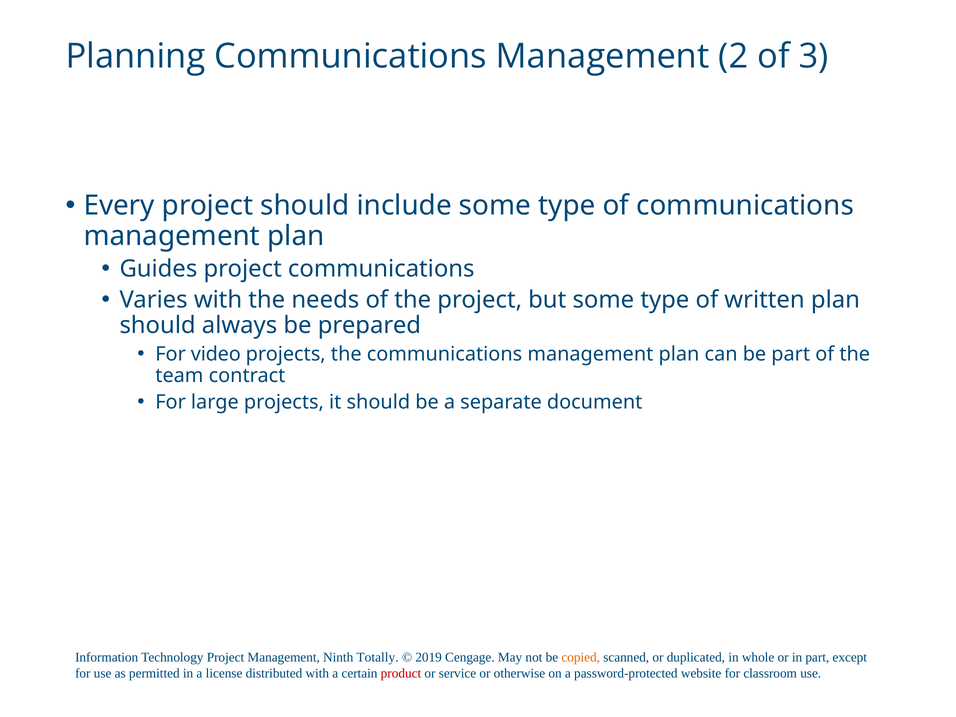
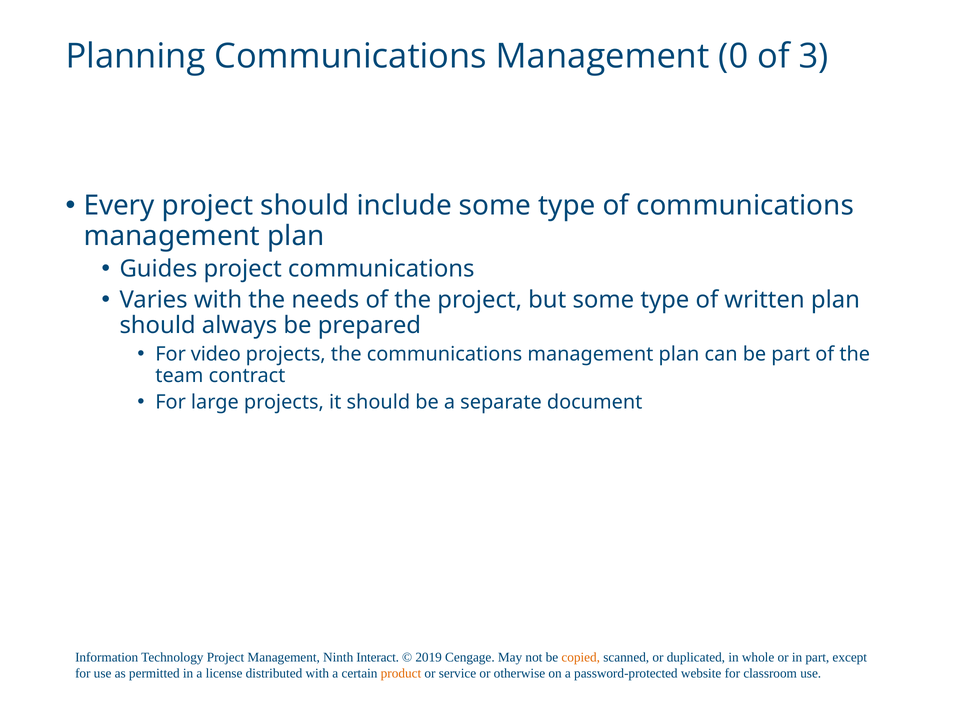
2: 2 -> 0
Totally: Totally -> Interact
product colour: red -> orange
